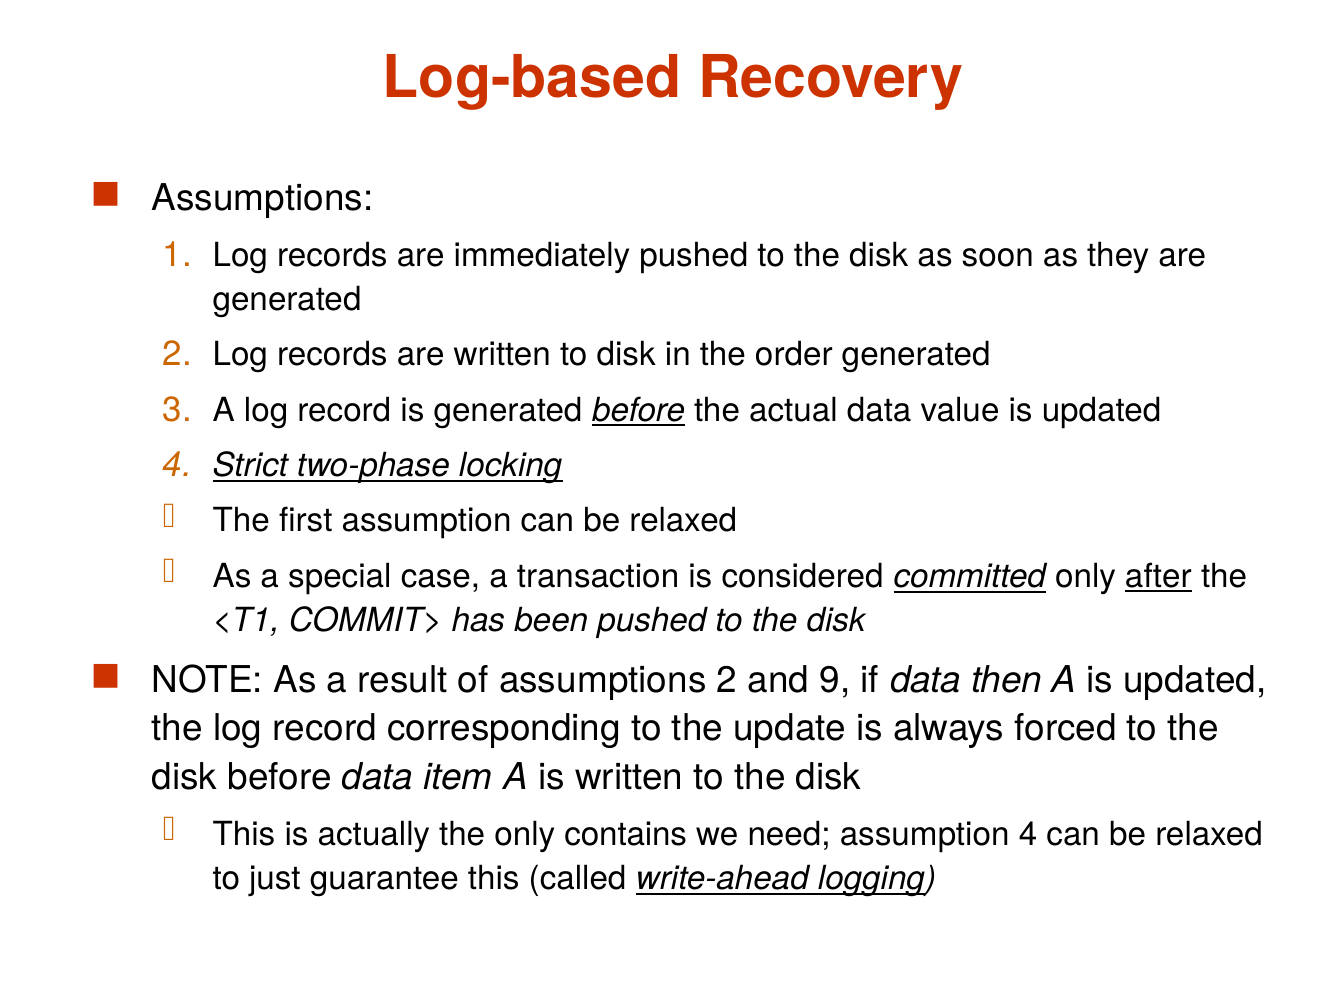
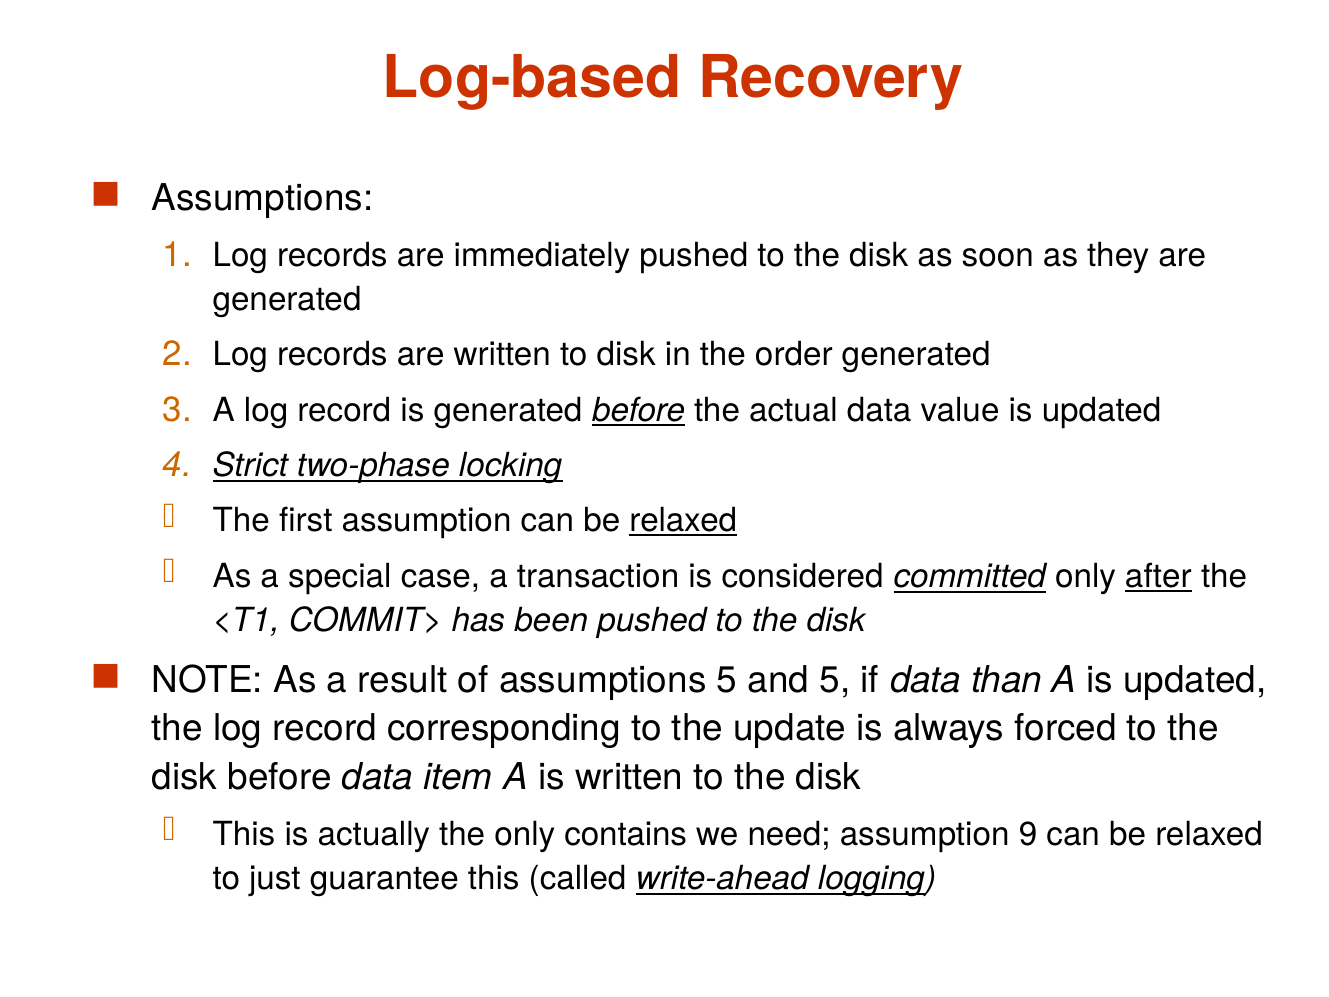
relaxed at (683, 521) underline: none -> present
assumptions 2: 2 -> 5
and 9: 9 -> 5
then: then -> than
assumption 4: 4 -> 9
